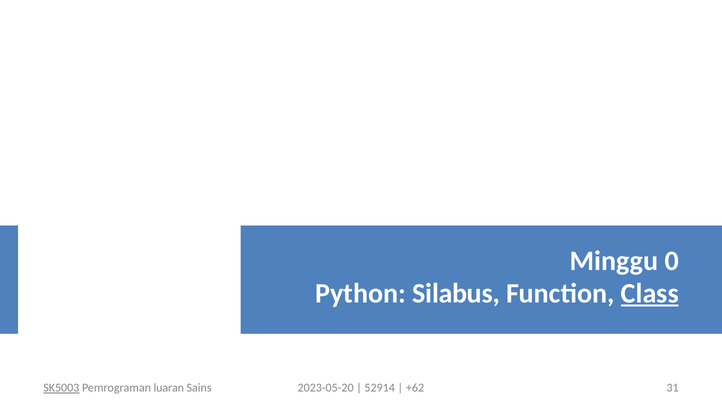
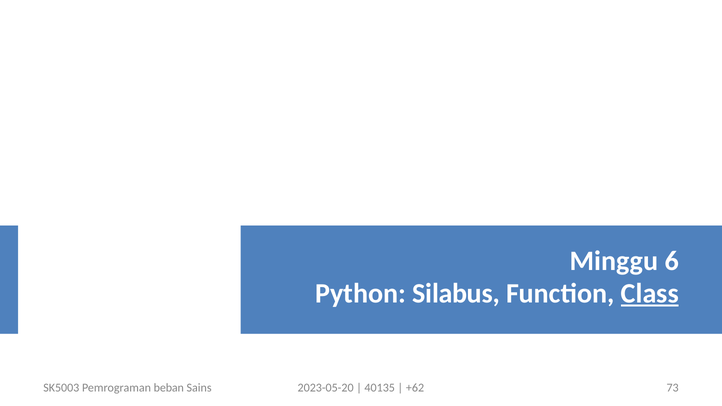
0: 0 -> 6
SK5003 underline: present -> none
luaran: luaran -> beban
52914: 52914 -> 40135
31: 31 -> 73
